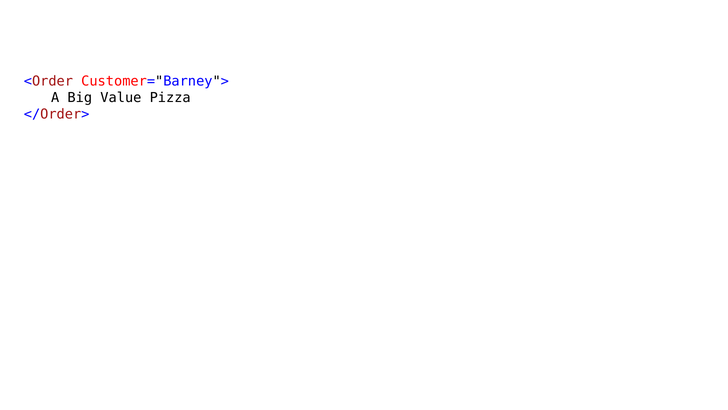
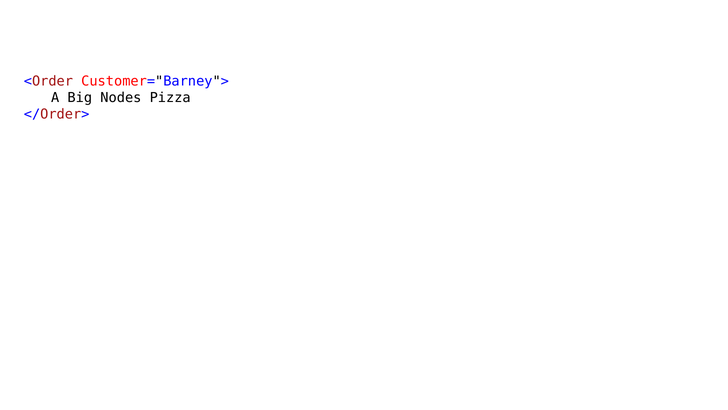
Value: Value -> Nodes
